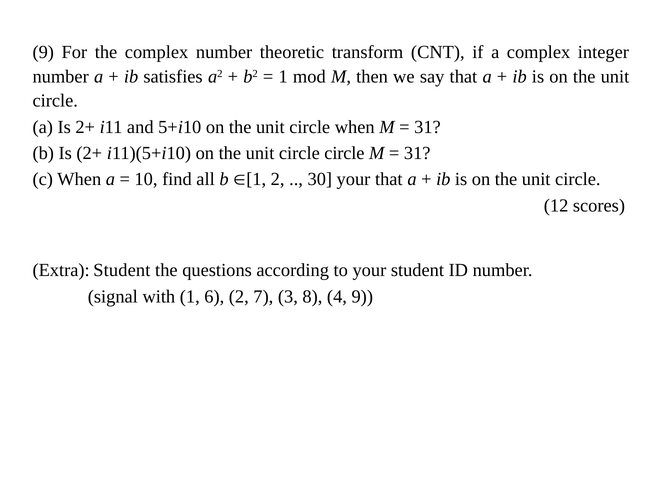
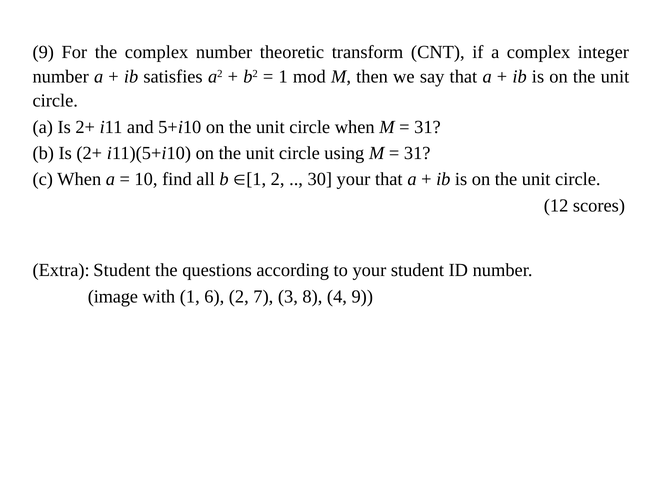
circle circle: circle -> using
signal: signal -> image
